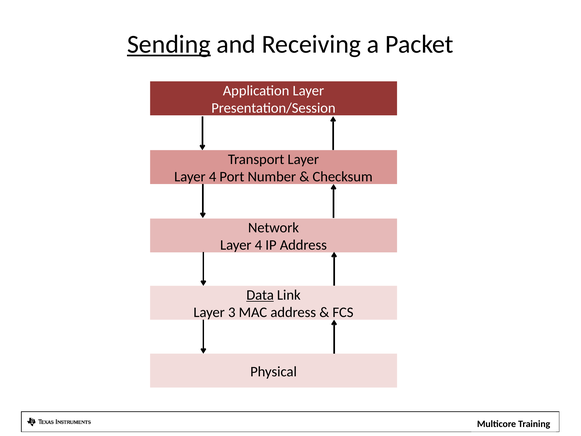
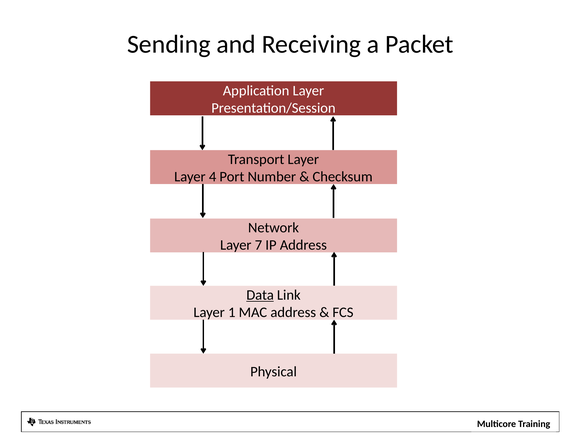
Sending underline: present -> none
4 at (258, 245): 4 -> 7
3: 3 -> 1
